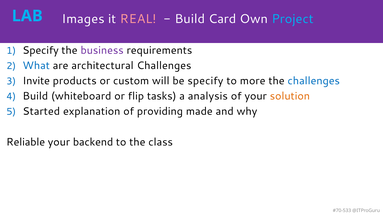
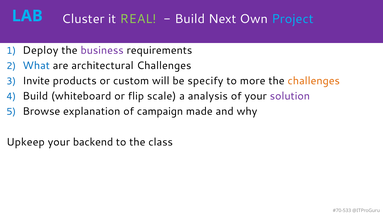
Images: Images -> Cluster
REAL colour: pink -> light green
Card: Card -> Next
Specify at (41, 50): Specify -> Deploy
challenges at (314, 81) colour: blue -> orange
tasks: tasks -> scale
solution colour: orange -> purple
Started: Started -> Browse
providing: providing -> campaign
Reliable: Reliable -> Upkeep
